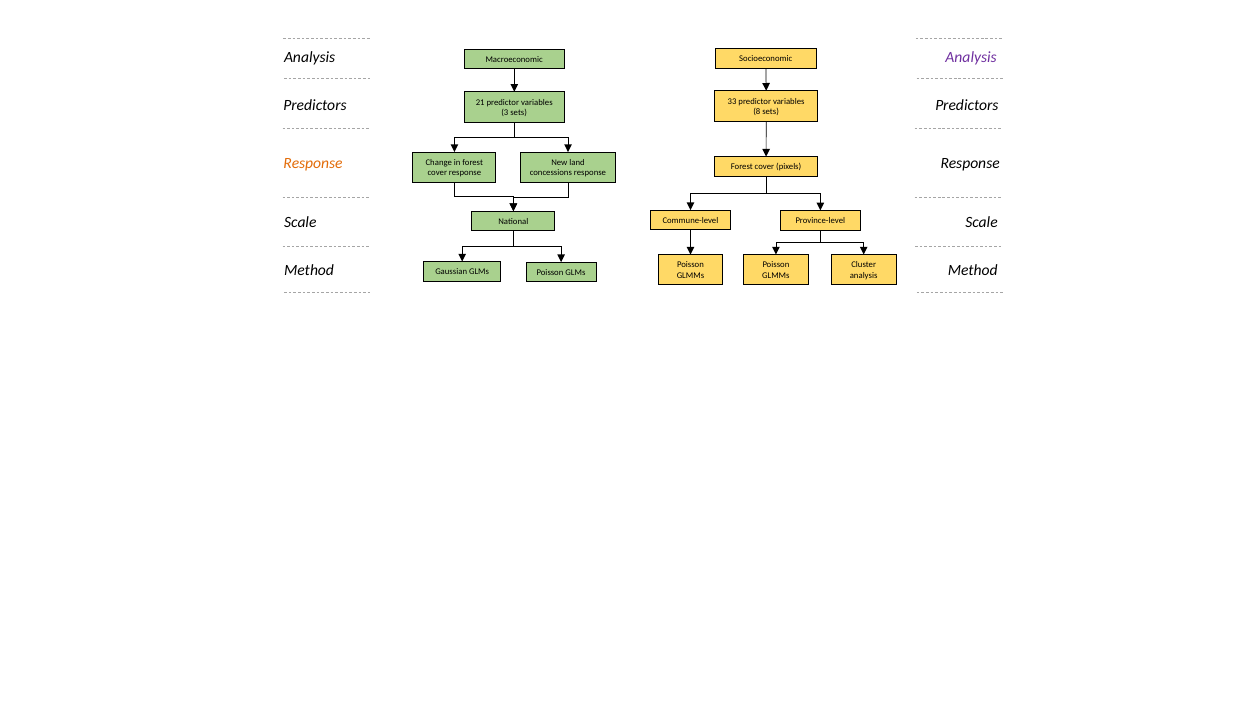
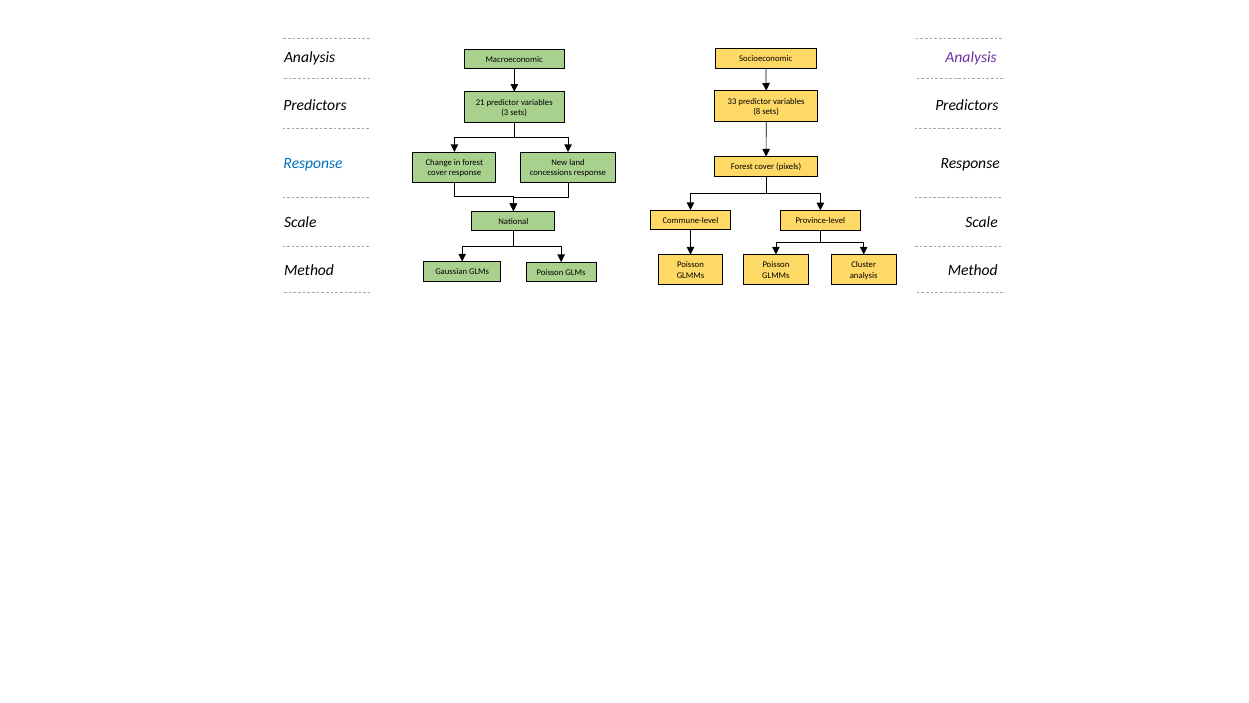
Response at (313, 163) colour: orange -> blue
